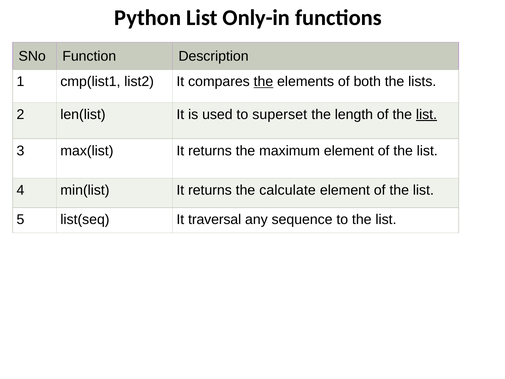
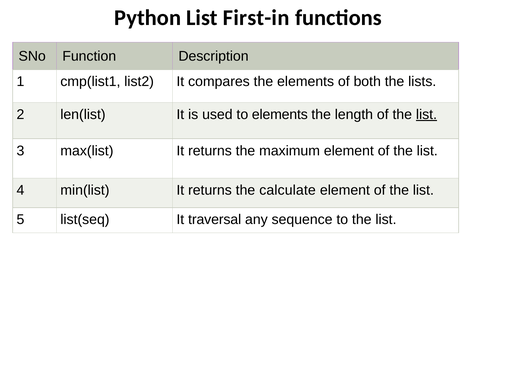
Only-in: Only-in -> First-in
the at (263, 82) underline: present -> none
to superset: superset -> elements
